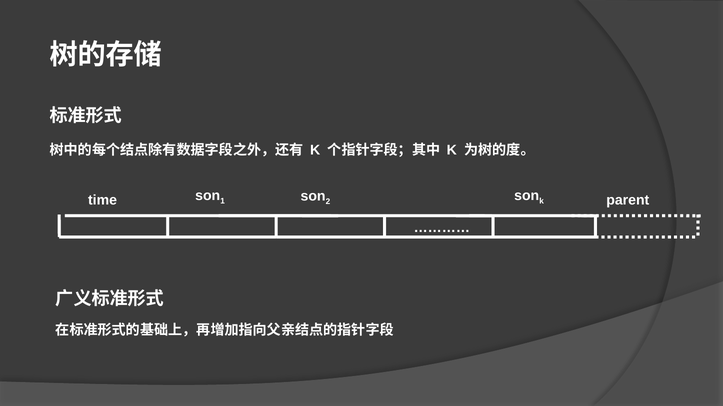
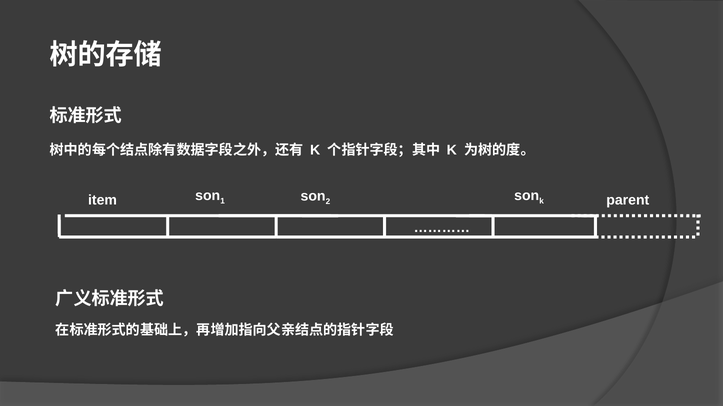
time: time -> item
